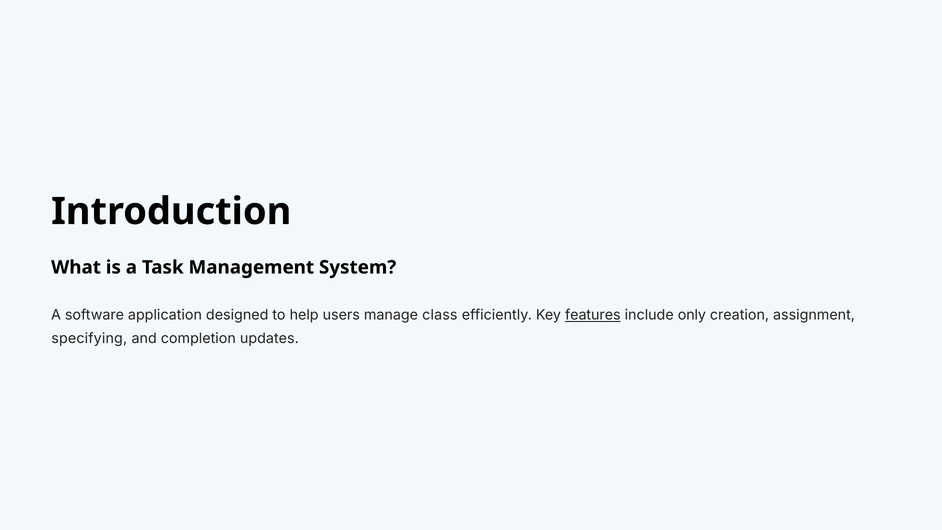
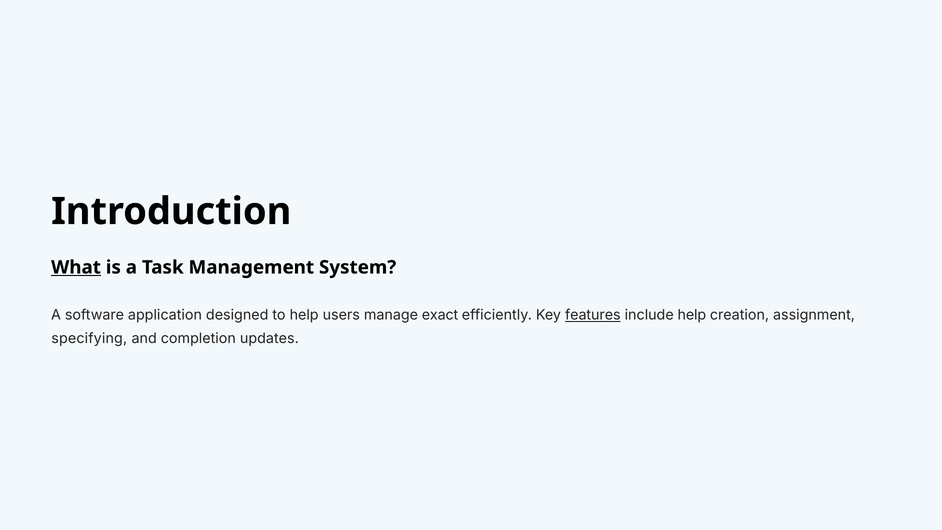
What underline: none -> present
class: class -> exact
include only: only -> help
